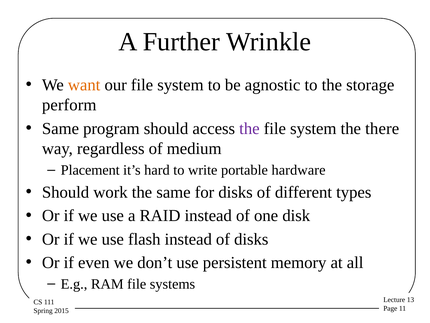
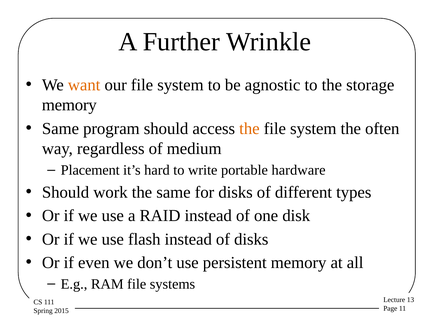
perform at (69, 105): perform -> memory
the at (249, 128) colour: purple -> orange
there: there -> often
